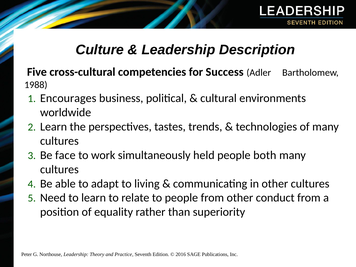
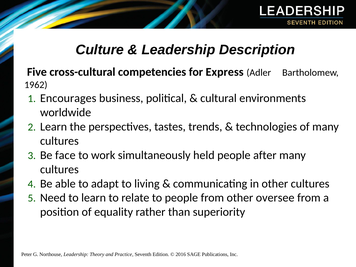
Success: Success -> Express
1988: 1988 -> 1962
both: both -> after
conduct: conduct -> oversee
